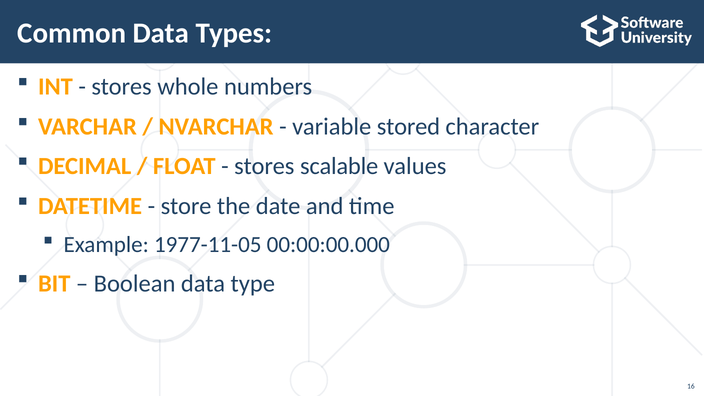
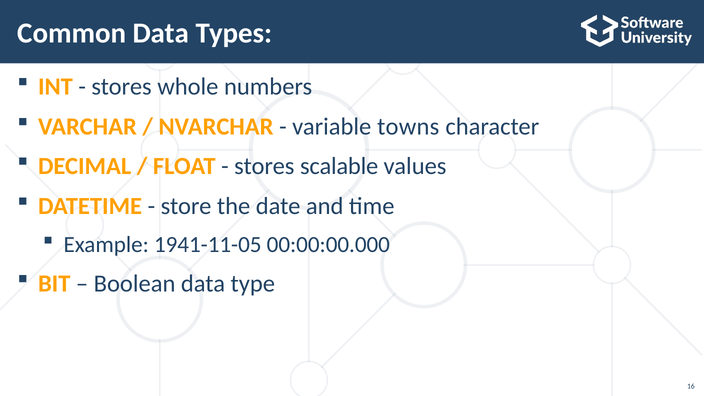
stored: stored -> towns
1977-11-05: 1977-11-05 -> 1941-11-05
